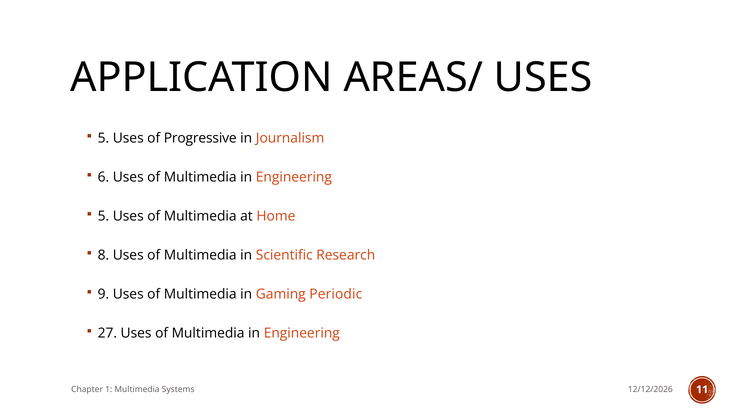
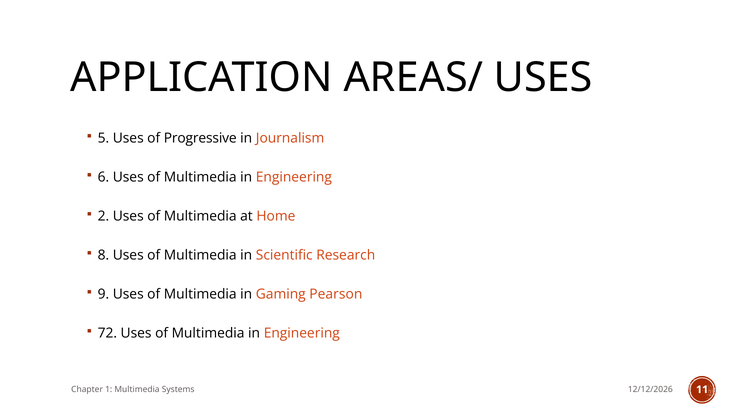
5 at (103, 216): 5 -> 2
Periodic: Periodic -> Pearson
27: 27 -> 72
